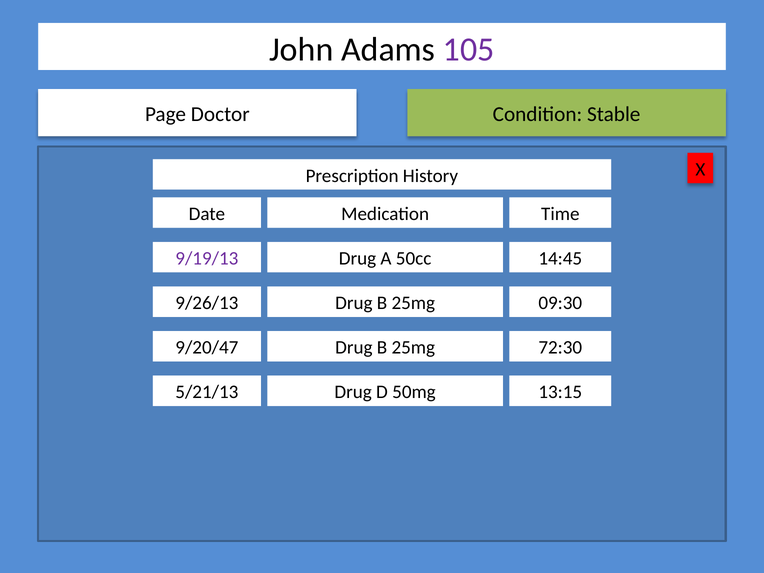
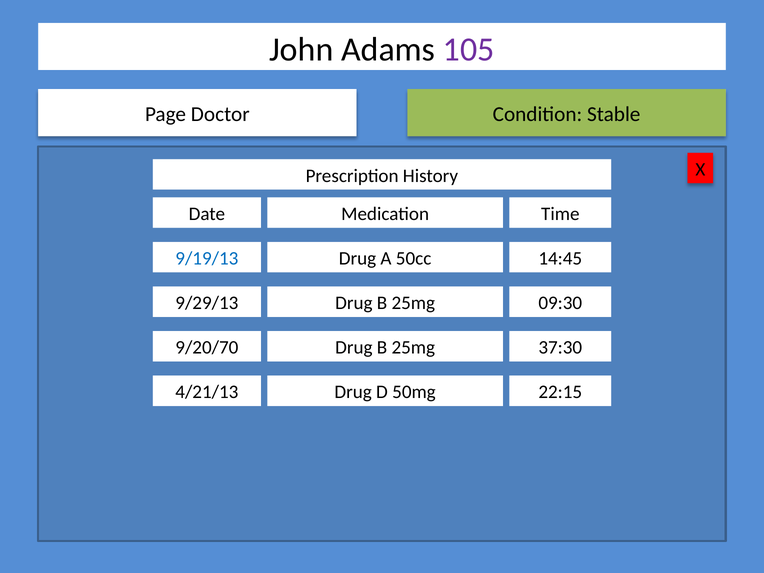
9/19/13 colour: purple -> blue
9/26/13: 9/26/13 -> 9/29/13
9/20/47: 9/20/47 -> 9/20/70
72:30: 72:30 -> 37:30
5/21/13: 5/21/13 -> 4/21/13
13:15: 13:15 -> 22:15
